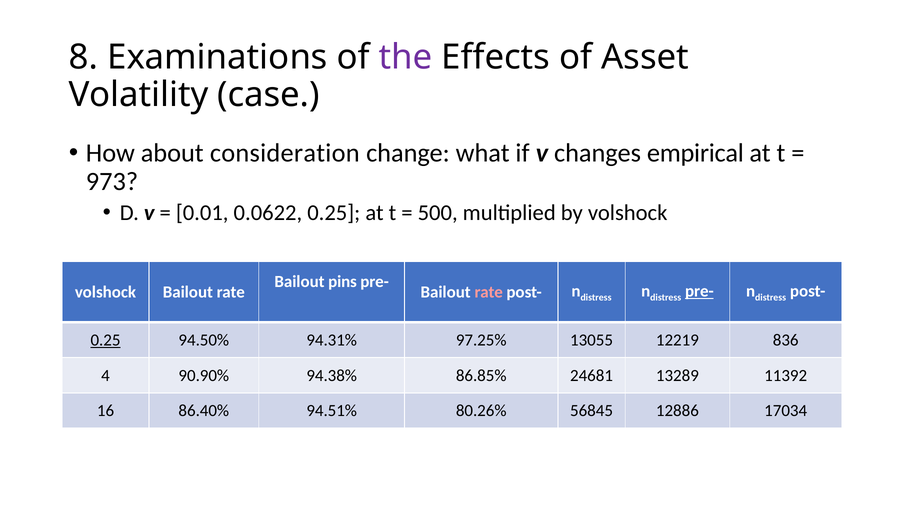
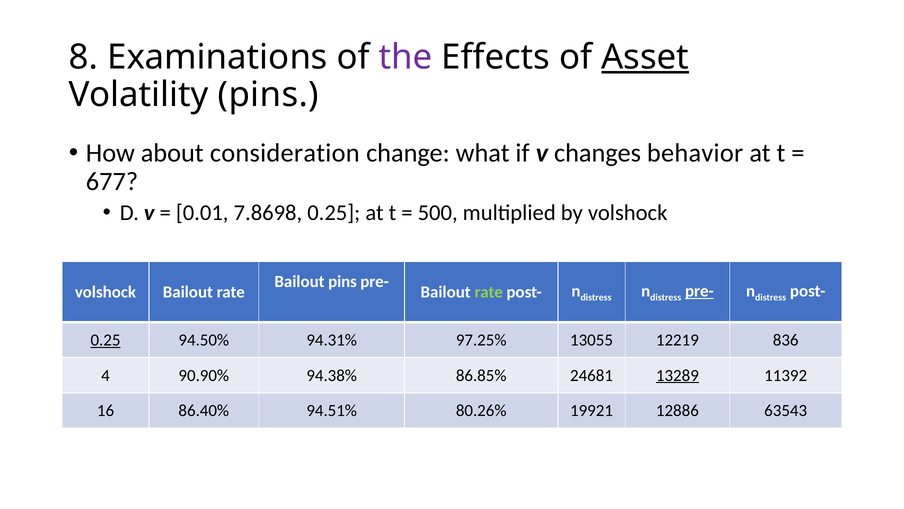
Asset underline: none -> present
Volatility case: case -> pins
empirical: empirical -> behavior
973: 973 -> 677
0.0622: 0.0622 -> 7.8698
rate at (489, 292) colour: pink -> light green
13289 underline: none -> present
56845: 56845 -> 19921
17034: 17034 -> 63543
